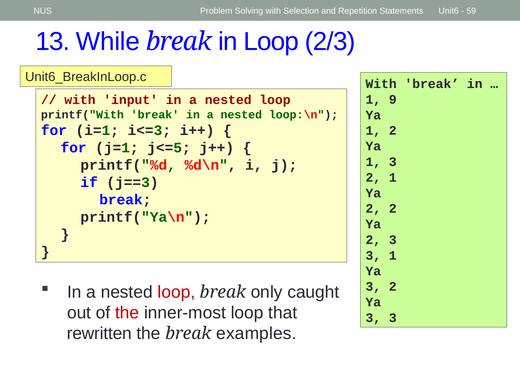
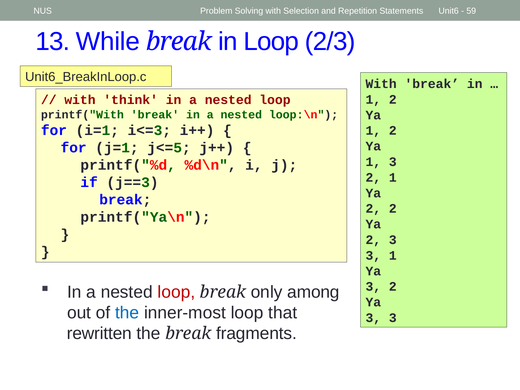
9 at (393, 99): 9 -> 2
input: input -> think
caught: caught -> among
the at (127, 313) colour: red -> blue
examples: examples -> fragments
